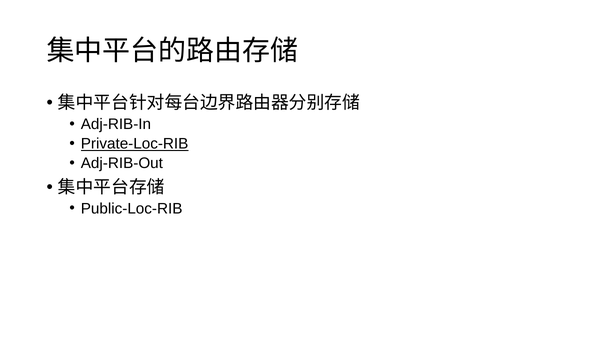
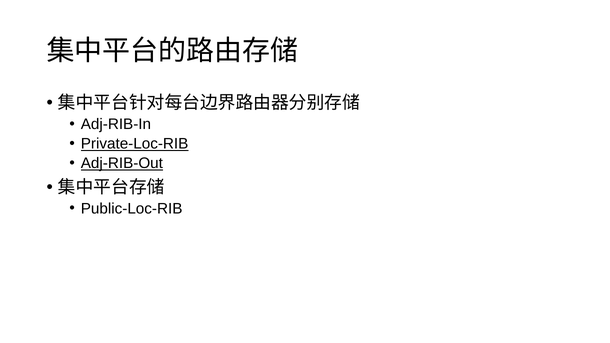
Adj-RIB-Out underline: none -> present
